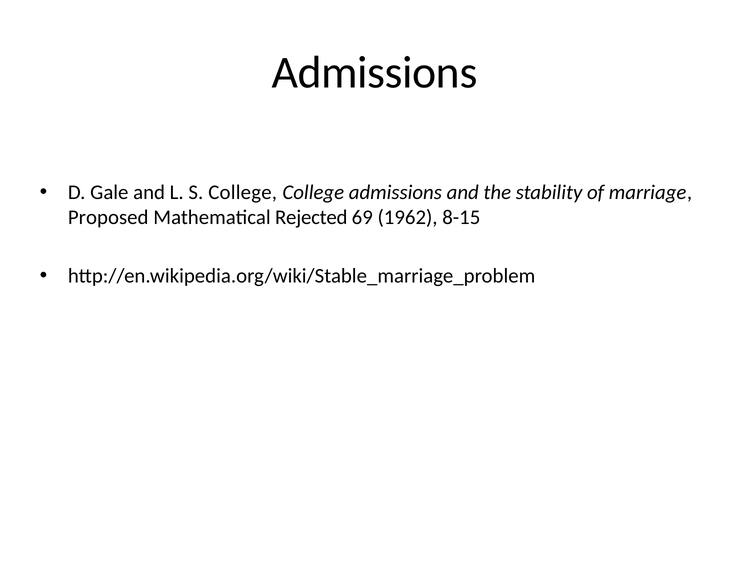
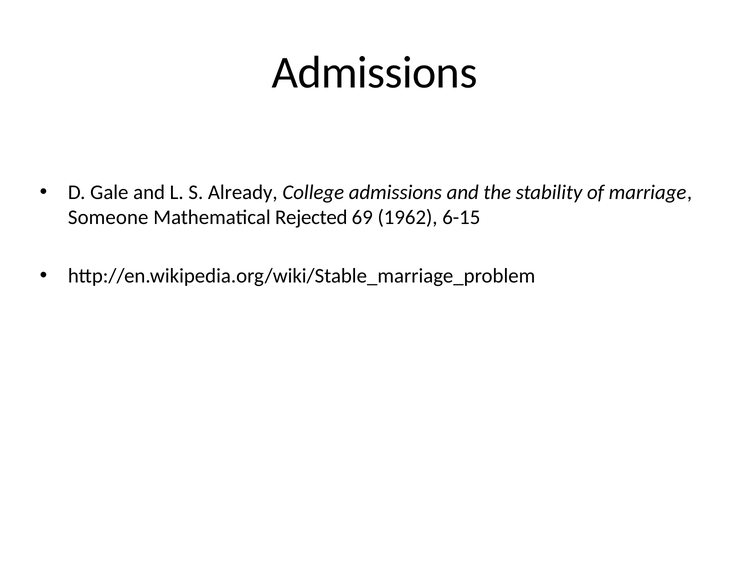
S College: College -> Already
Proposed: Proposed -> Someone
8-15: 8-15 -> 6-15
